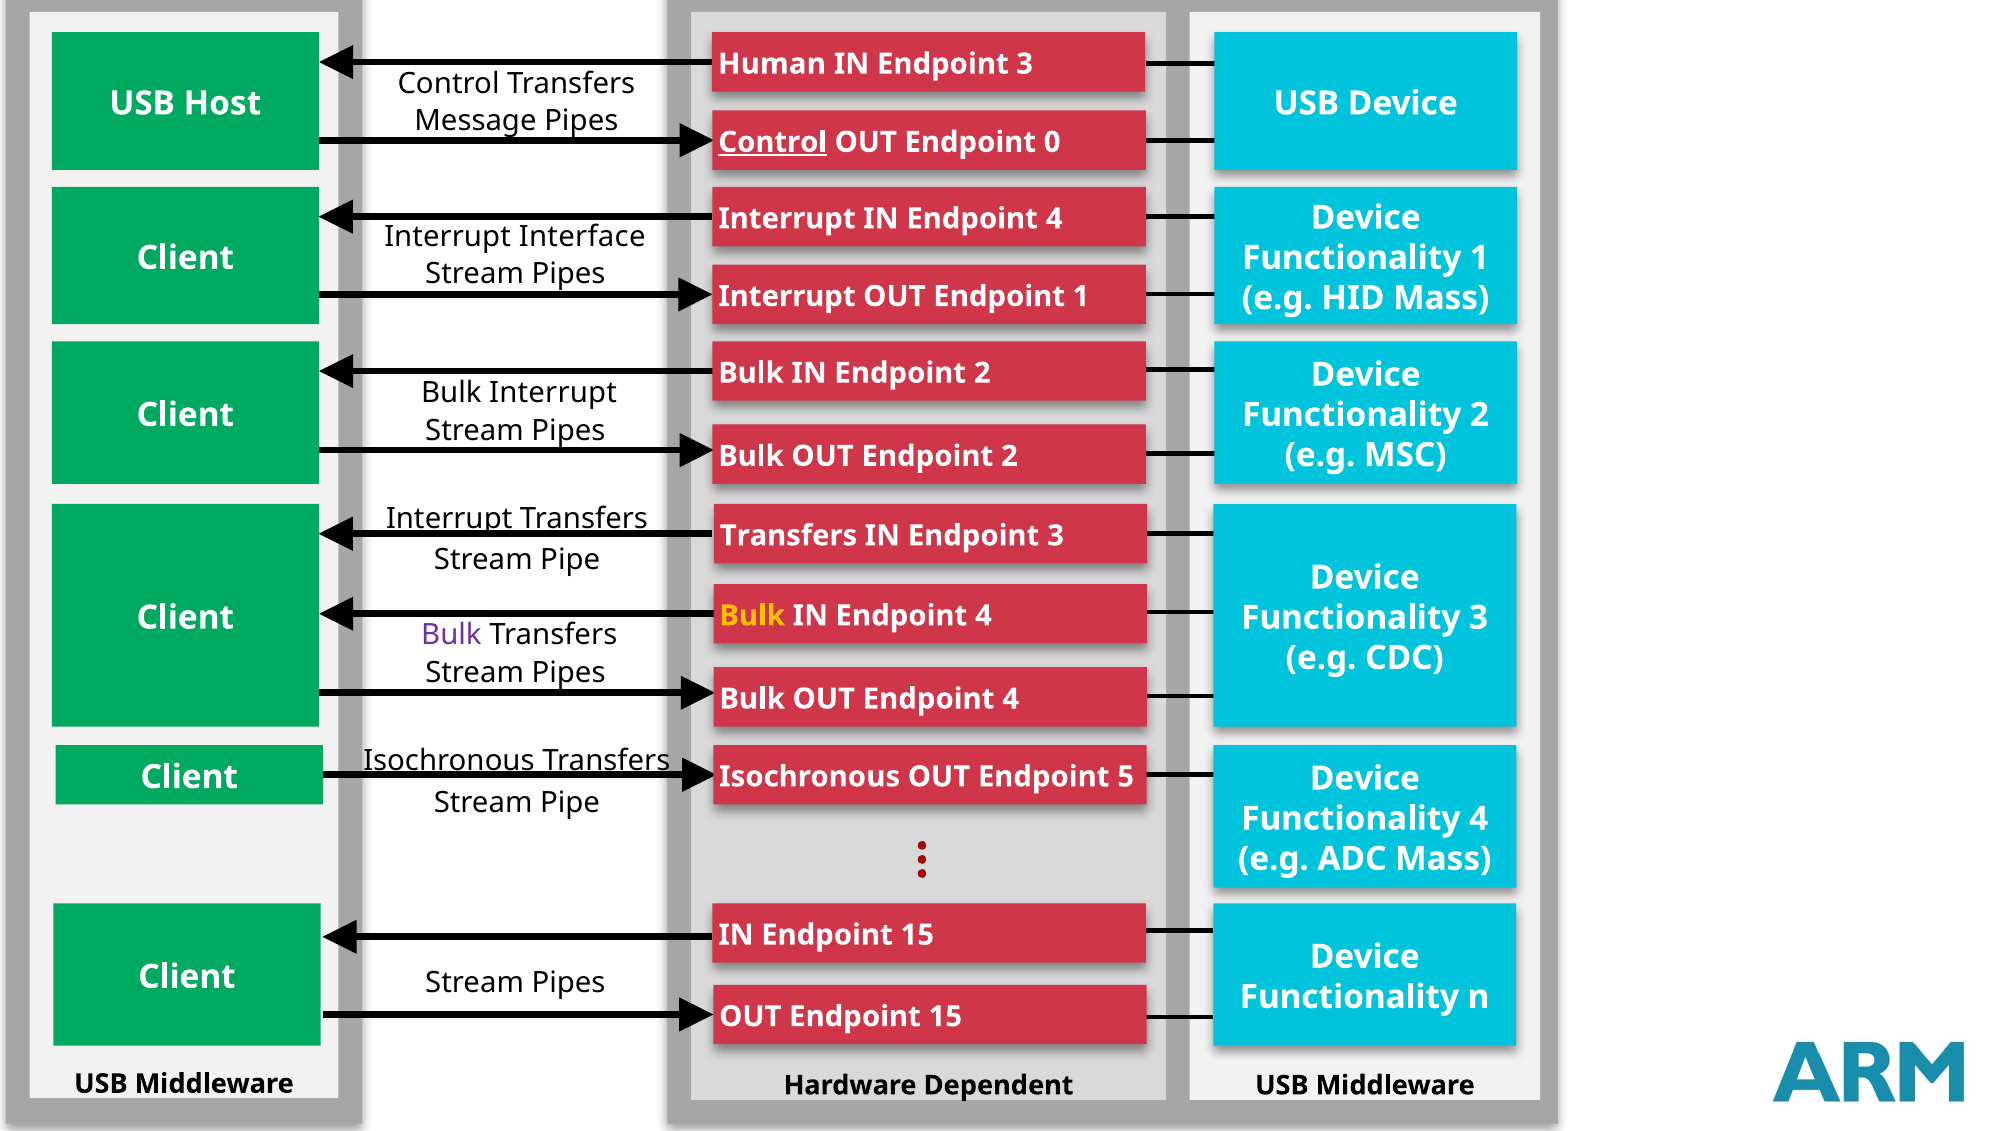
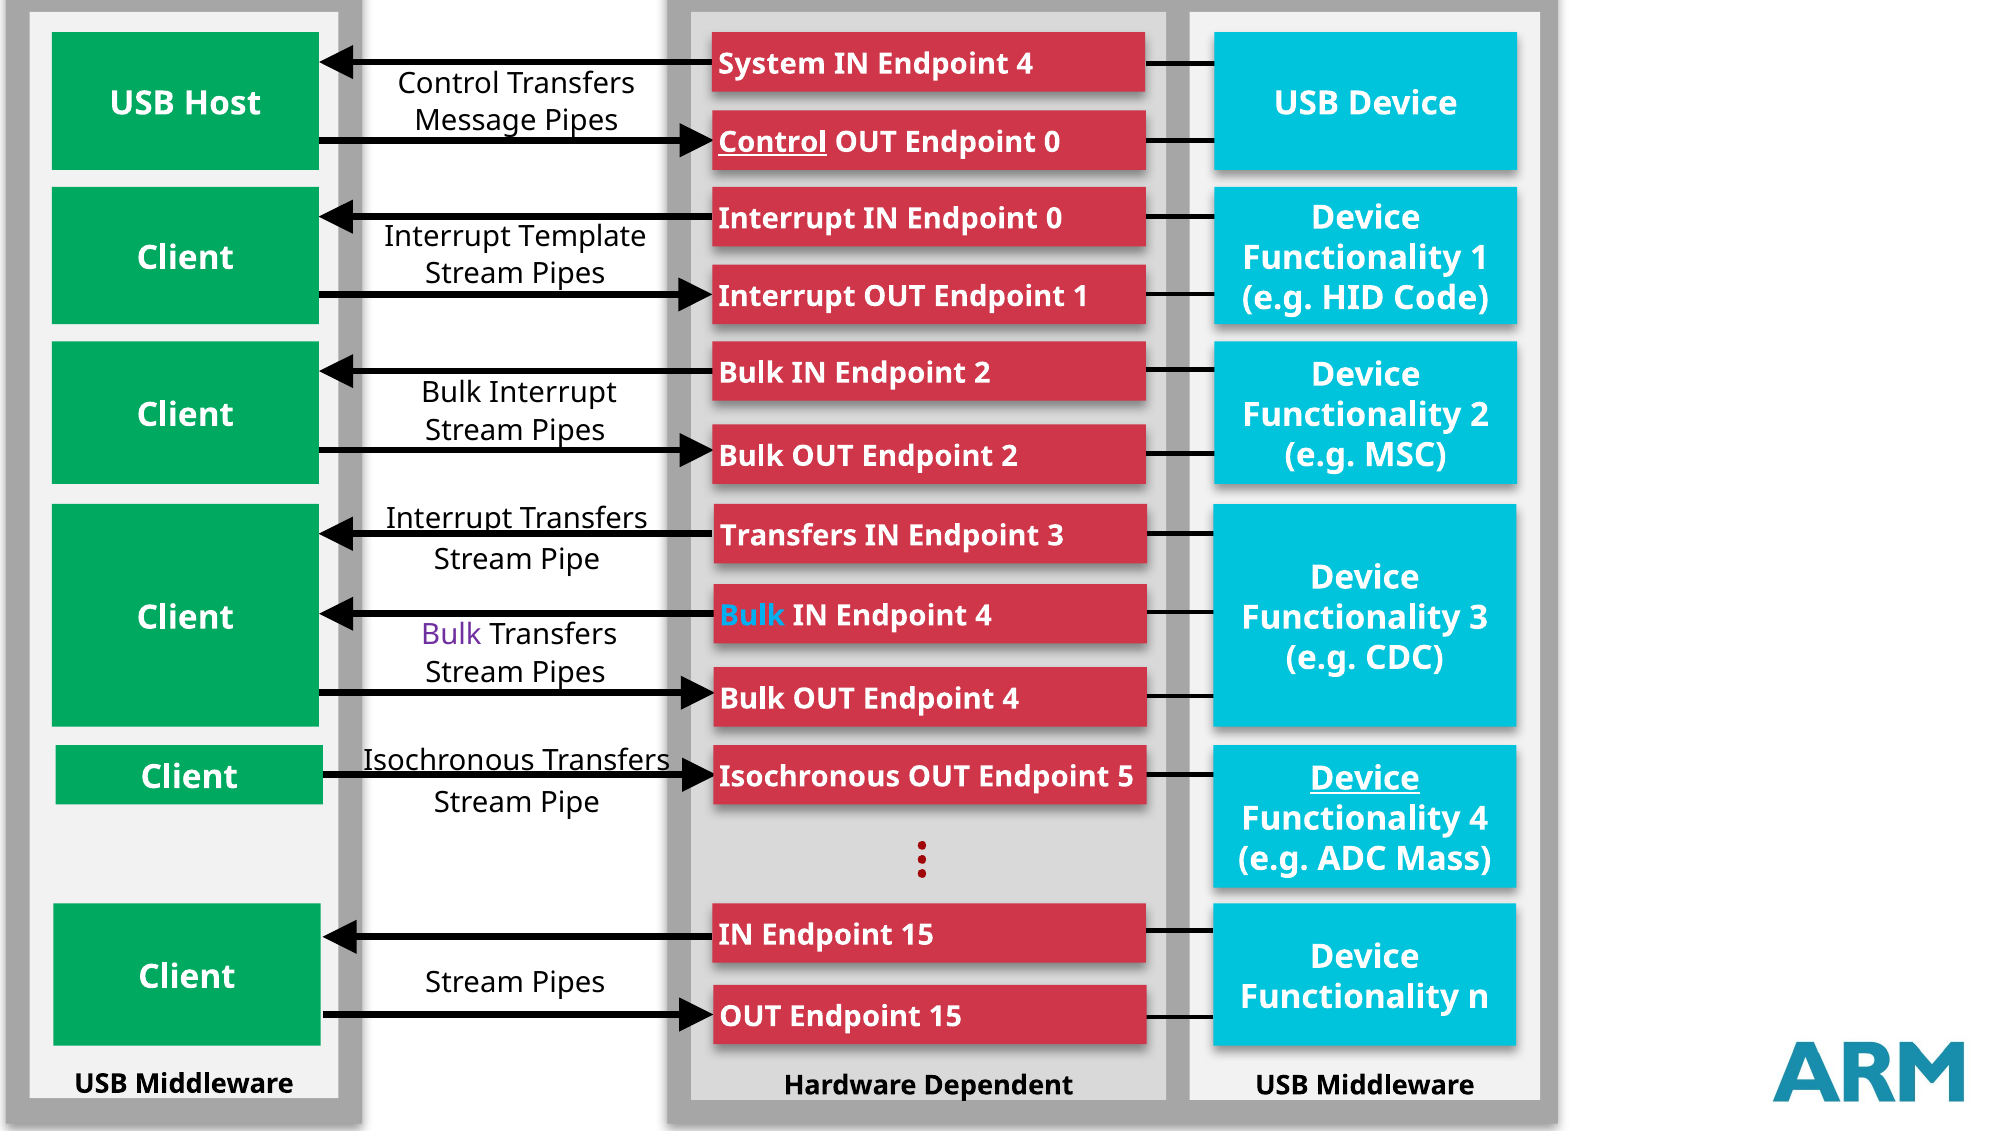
Human: Human -> System
3 at (1025, 64): 3 -> 4
Interrupt IN Endpoint 4: 4 -> 0
Interface: Interface -> Template
HID Mass: Mass -> Code
Bulk at (752, 616) colour: yellow -> light blue
Device at (1365, 778) underline: none -> present
